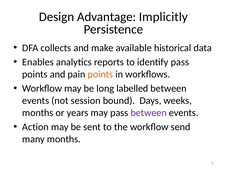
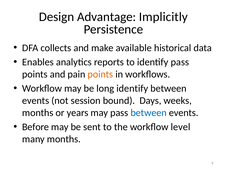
long labelled: labelled -> identify
between at (149, 112) colour: purple -> blue
Action: Action -> Before
send: send -> level
